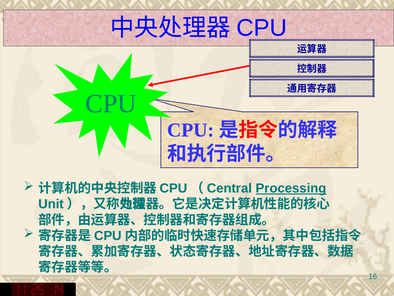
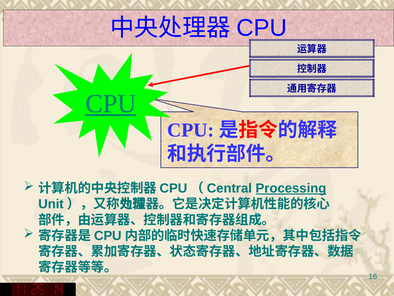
CPU at (111, 104) underline: none -> present
